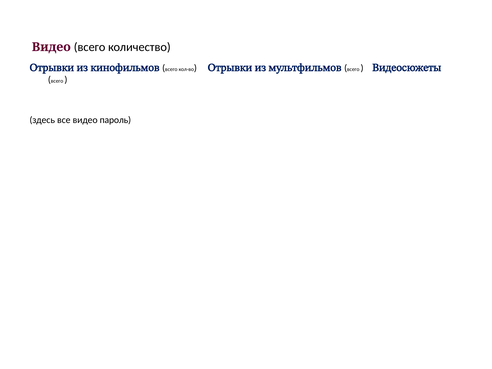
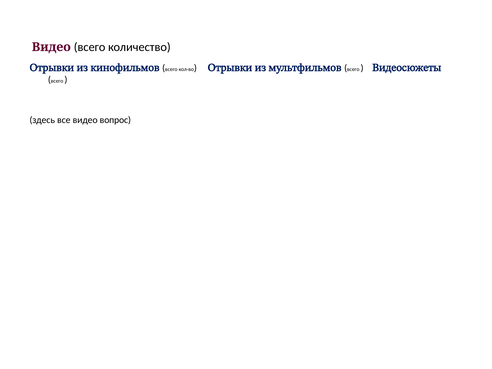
пароль: пароль -> вопрос
